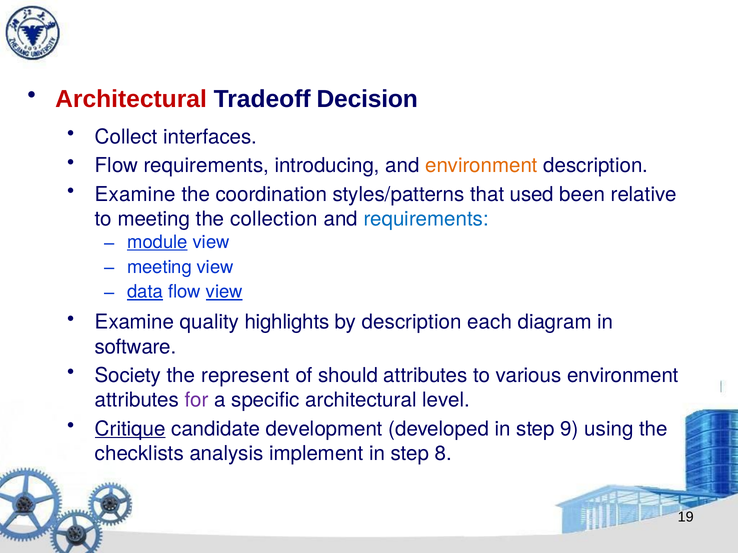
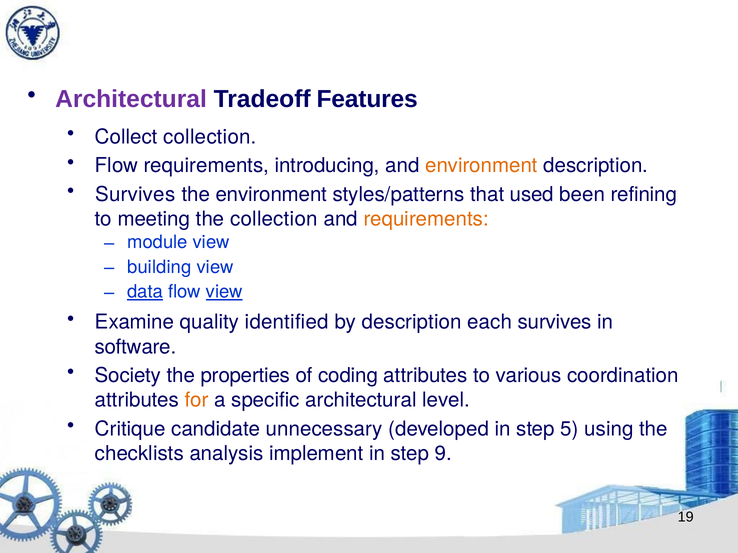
Architectural at (131, 99) colour: red -> purple
Decision: Decision -> Features
Collect interfaces: interfaces -> collection
Examine at (135, 195): Examine -> Survives
the coordination: coordination -> environment
relative: relative -> refining
requirements at (426, 219) colour: blue -> orange
module underline: present -> none
meeting at (160, 267): meeting -> building
highlights: highlights -> identified
each diagram: diagram -> survives
represent: represent -> properties
should: should -> coding
various environment: environment -> coordination
for colour: purple -> orange
Critique underline: present -> none
development: development -> unnecessary
9: 9 -> 5
8: 8 -> 9
